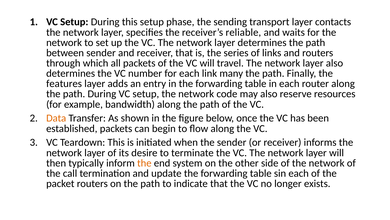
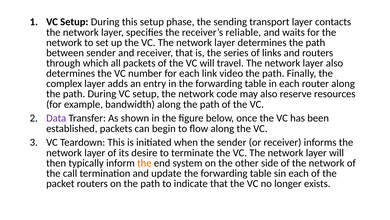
many: many -> video
features: features -> complex
Data colour: orange -> purple
